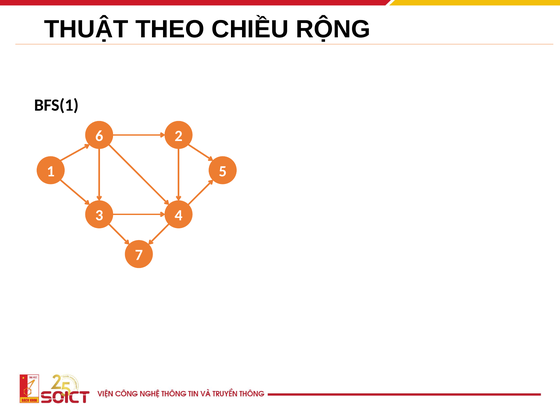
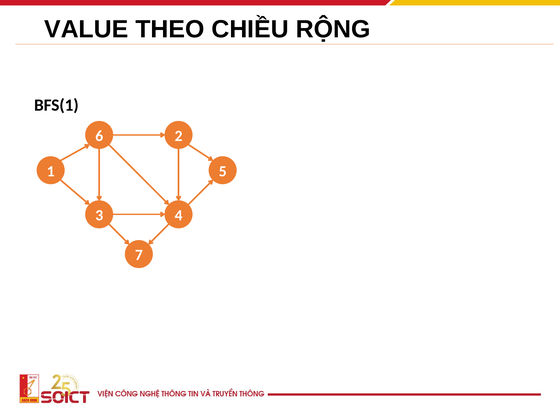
THUẬT: THUẬT -> VALUE
